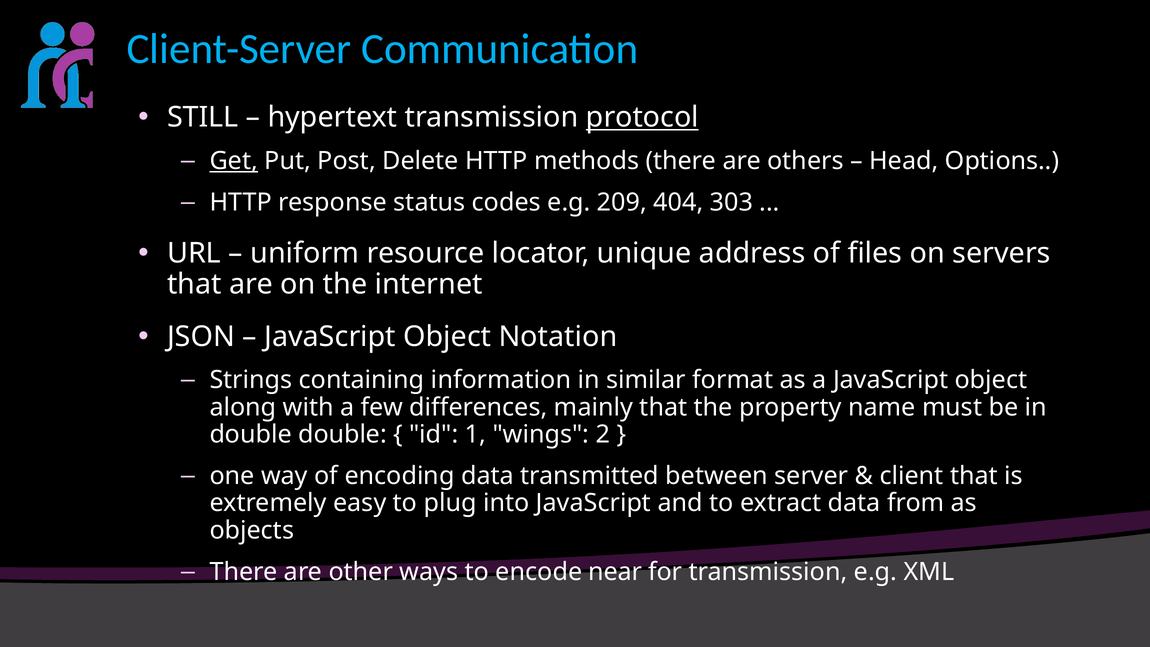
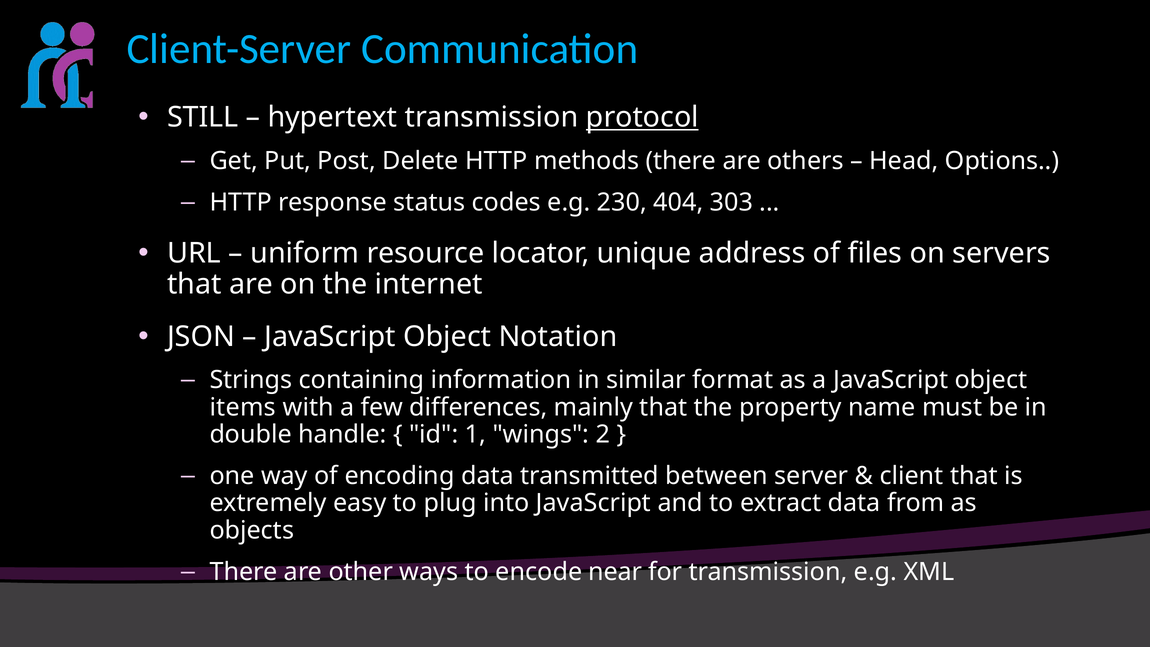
Get underline: present -> none
209: 209 -> 230
along: along -> items
double double: double -> handle
